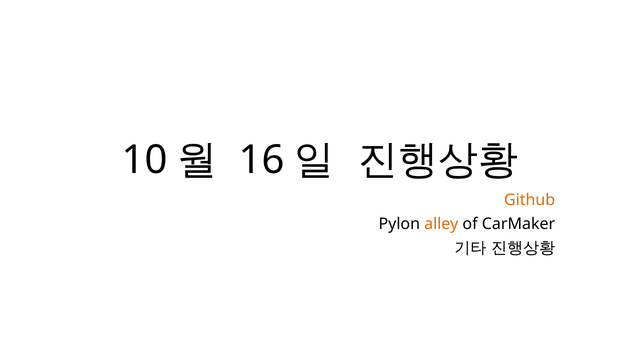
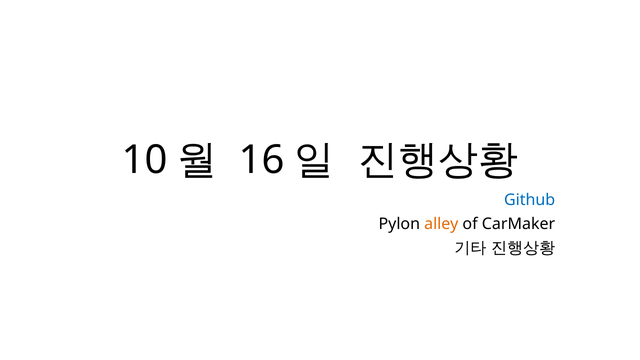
Github colour: orange -> blue
